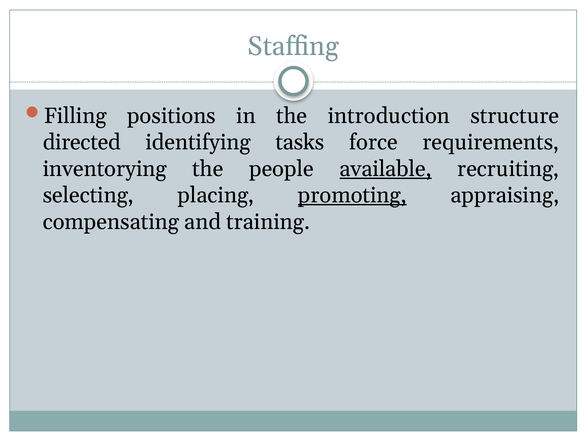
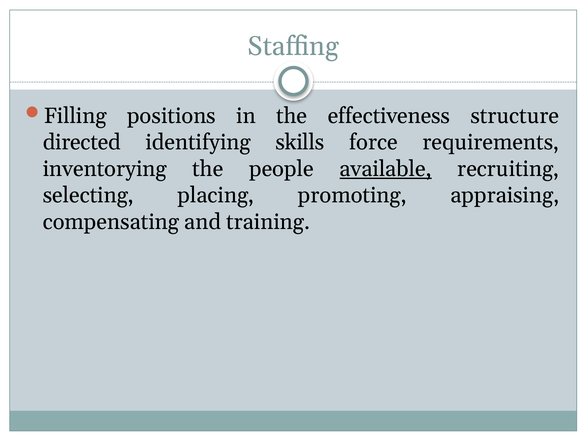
introduction: introduction -> effectiveness
tasks: tasks -> skills
promoting underline: present -> none
